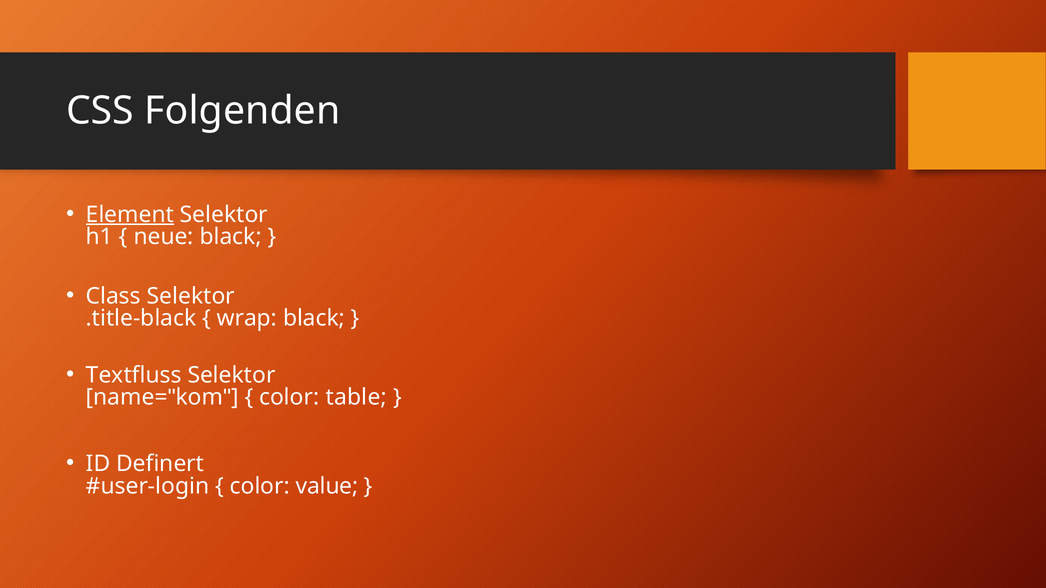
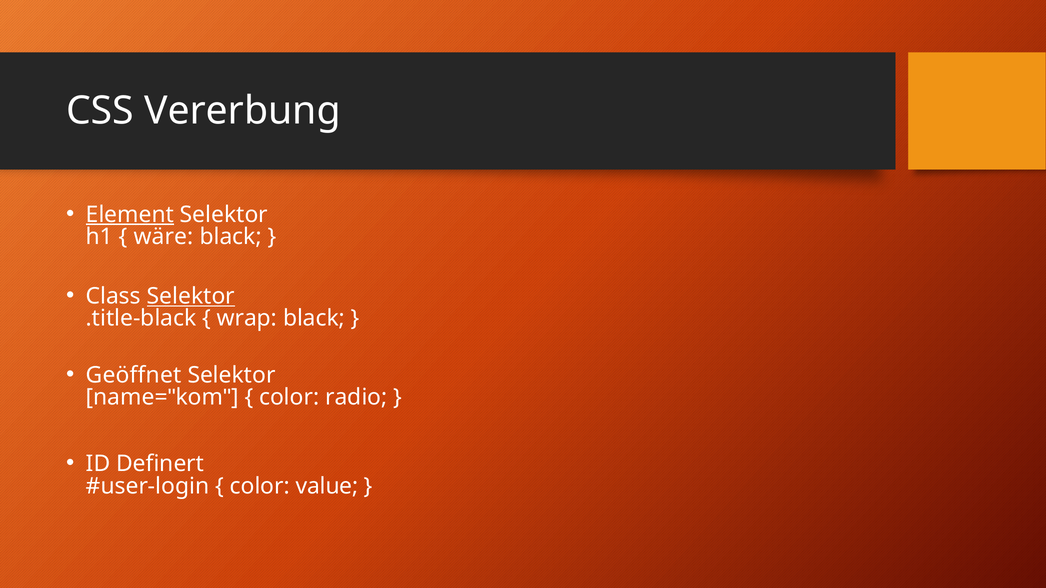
Folgenden: Folgenden -> Vererbung
neue: neue -> wäre
Selektor at (191, 296) underline: none -> present
Textfluss: Textfluss -> Geöffnet
table: table -> radio
